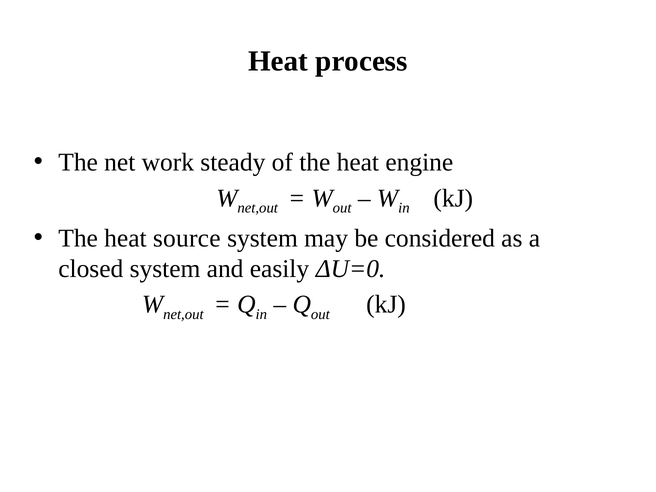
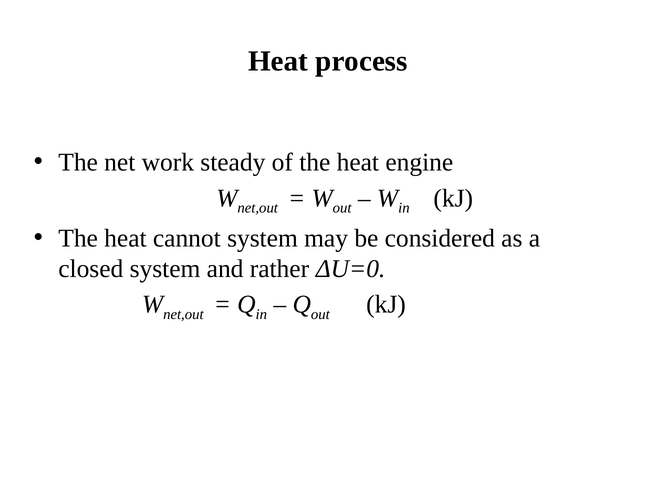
source: source -> cannot
easily: easily -> rather
